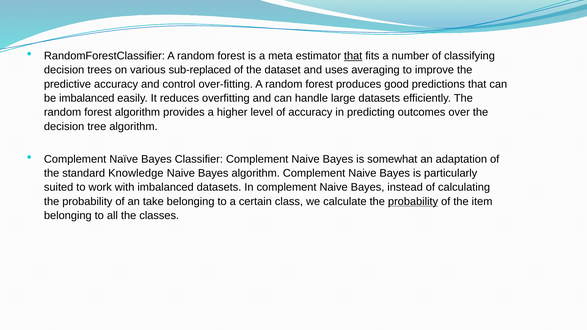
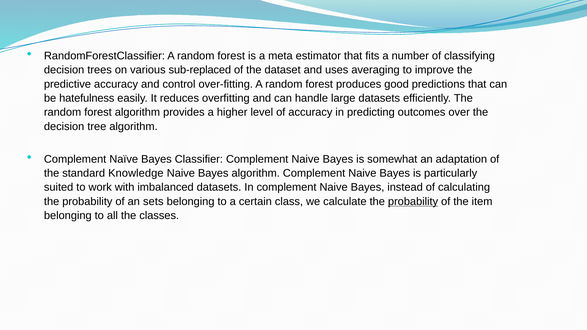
that at (353, 56) underline: present -> none
be imbalanced: imbalanced -> hatefulness
take: take -> sets
